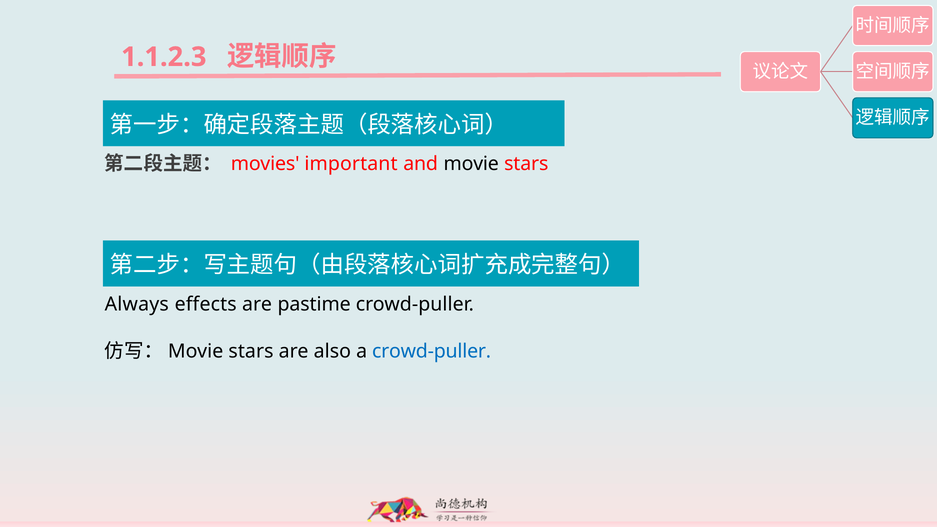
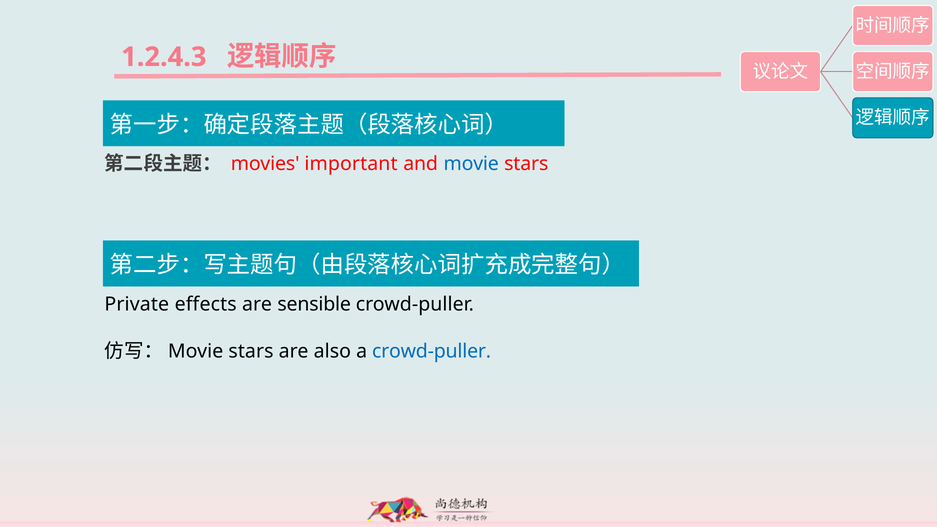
1.1.2.3: 1.1.2.3 -> 1.2.4.3
movie at (471, 164) colour: black -> blue
Always: Always -> Private
pastime: pastime -> sensible
